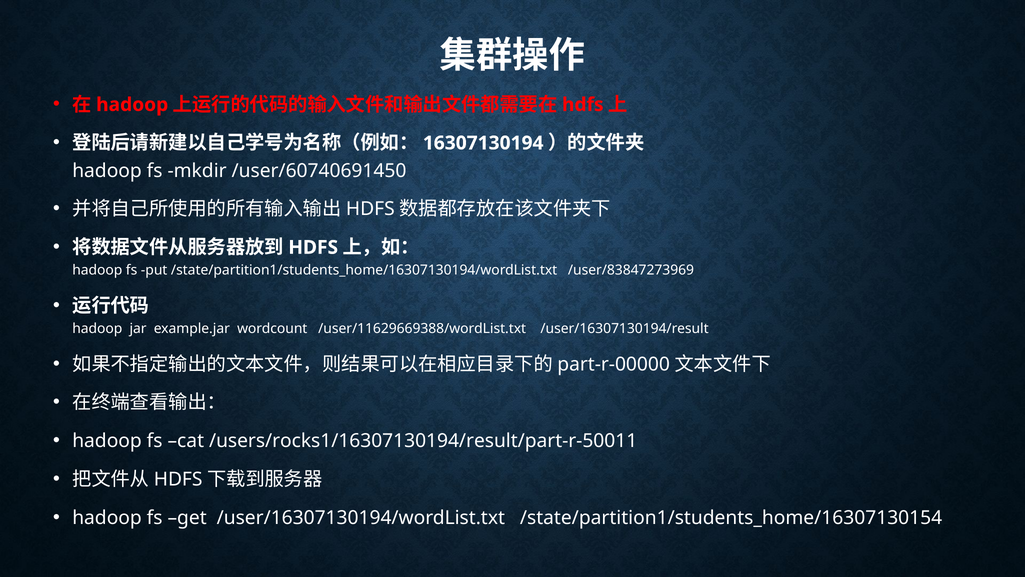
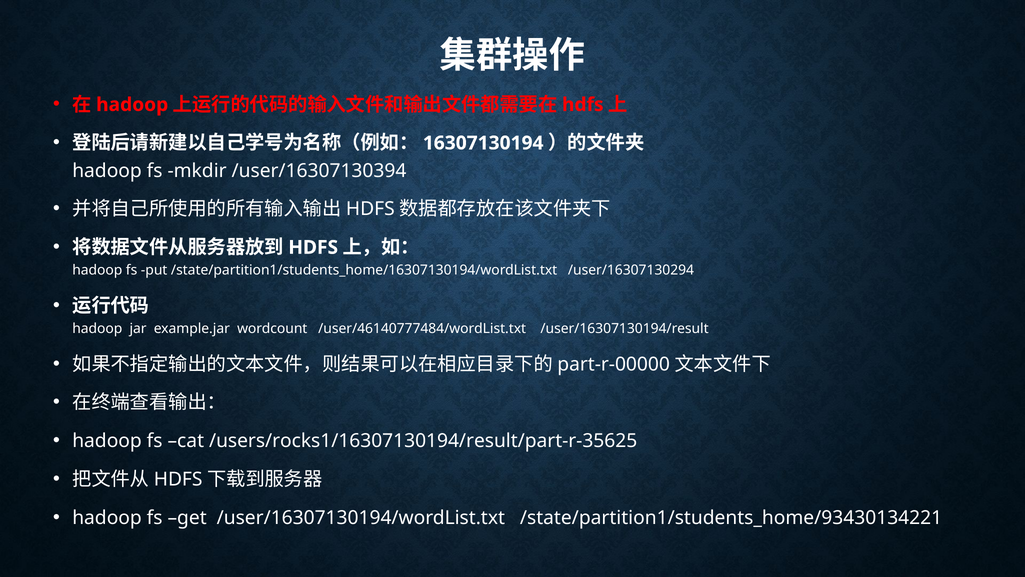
/user/60740691450: /user/60740691450 -> /user/16307130394
/user/83847273969: /user/83847273969 -> /user/16307130294
/user/11629669388/wordList.txt: /user/11629669388/wordList.txt -> /user/46140777484/wordList.txt
/users/rocks1/16307130194/result/part-r-50011: /users/rocks1/16307130194/result/part-r-50011 -> /users/rocks1/16307130194/result/part-r-35625
/state/partition1/students_home/16307130154: /state/partition1/students_home/16307130154 -> /state/partition1/students_home/93430134221
